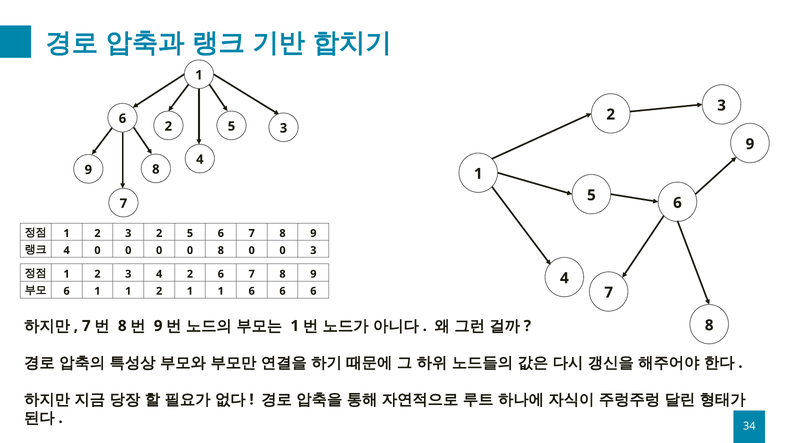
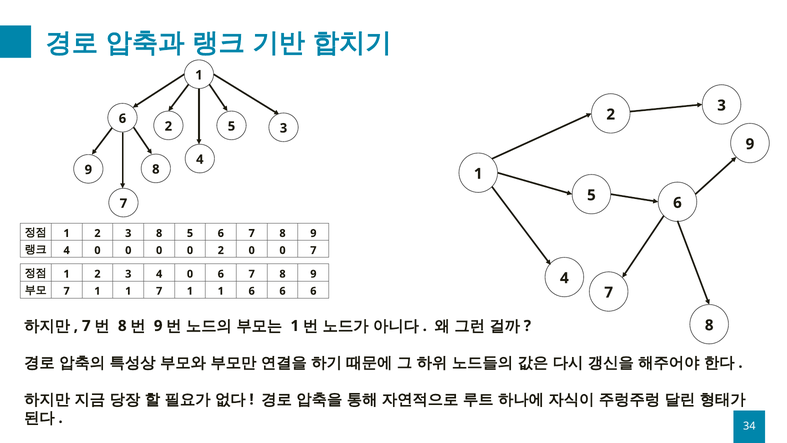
3 2: 2 -> 8
0 8: 8 -> 2
0 3: 3 -> 7
3 4 2: 2 -> 0
6 at (67, 291): 6 -> 7
1 1 2: 2 -> 7
